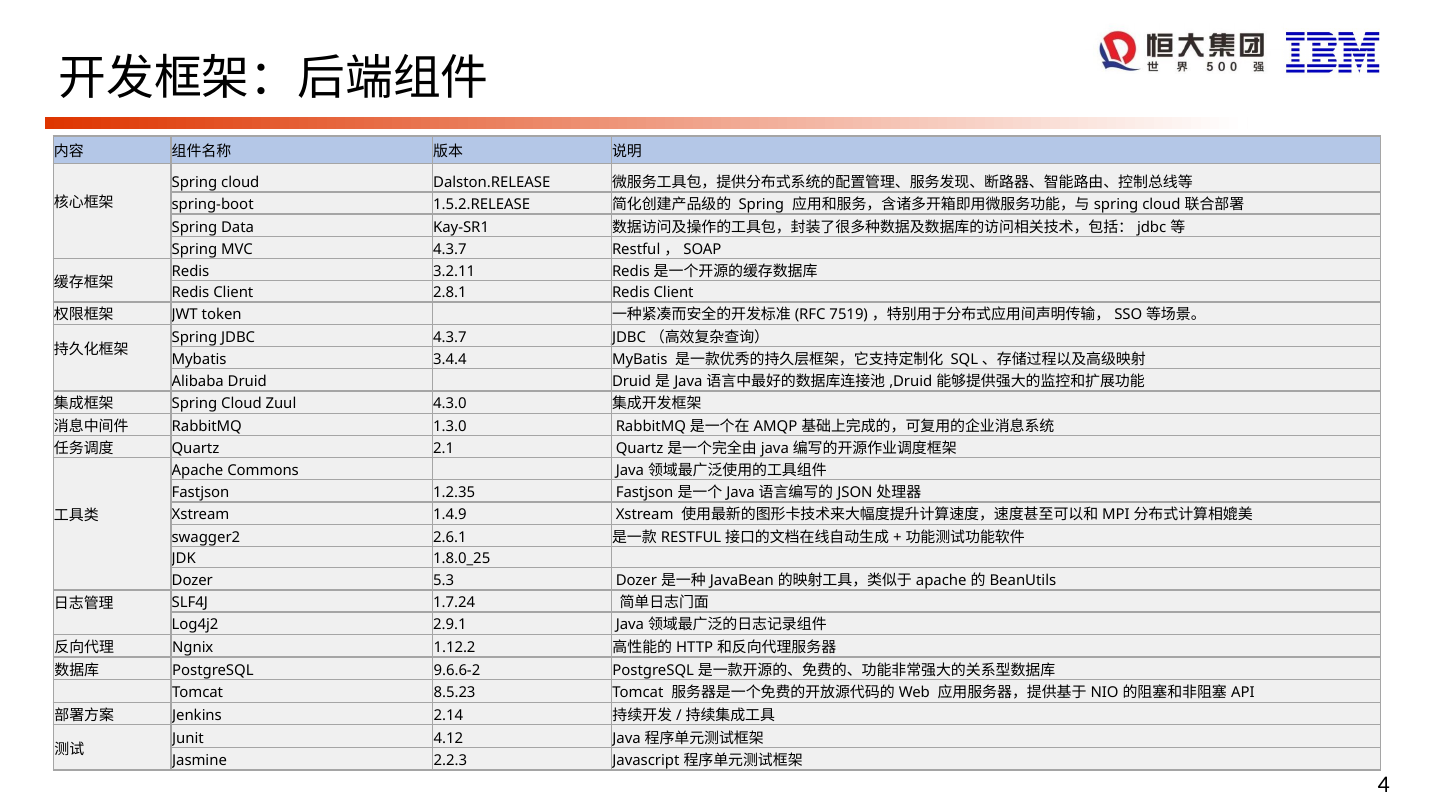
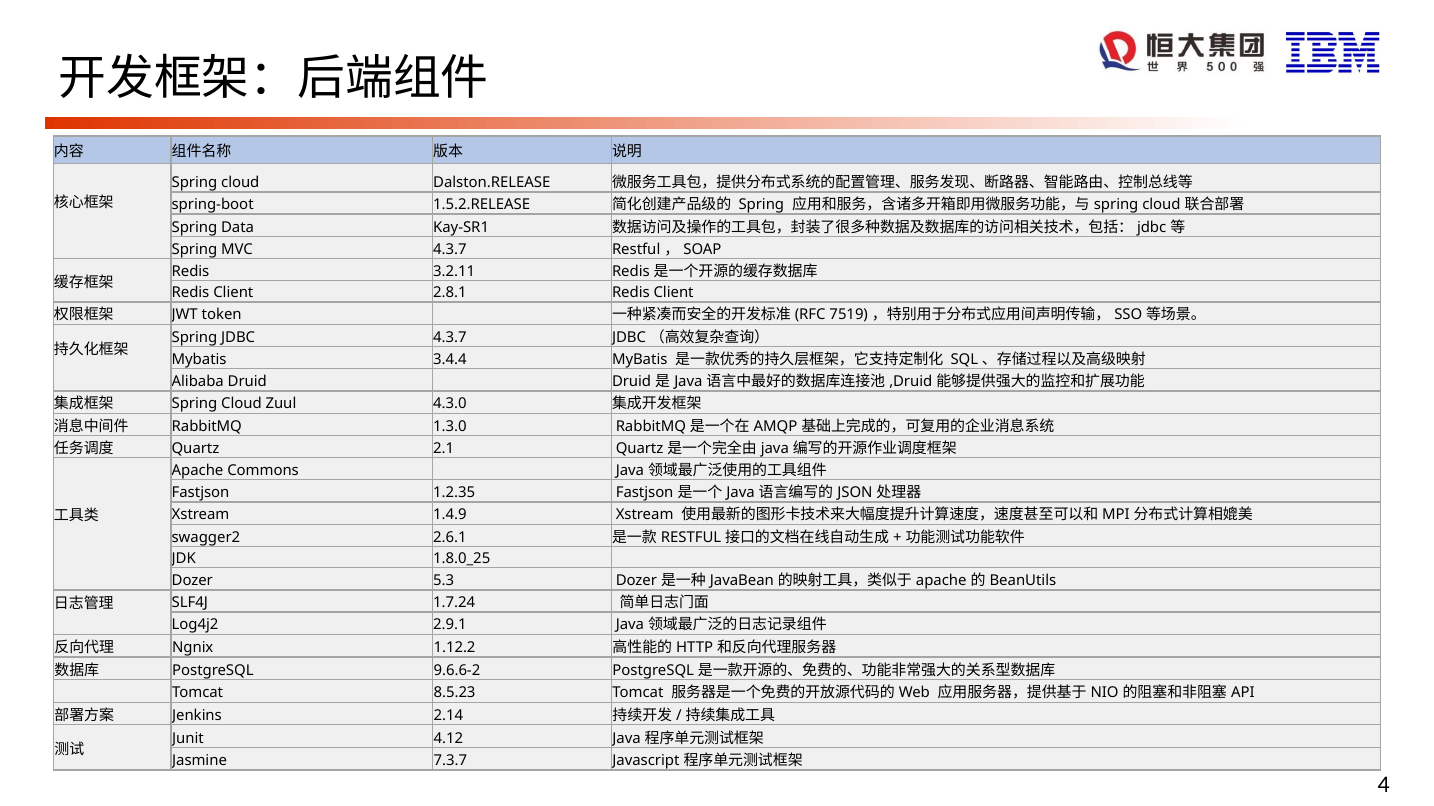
2.2.3: 2.2.3 -> 7.3.7
